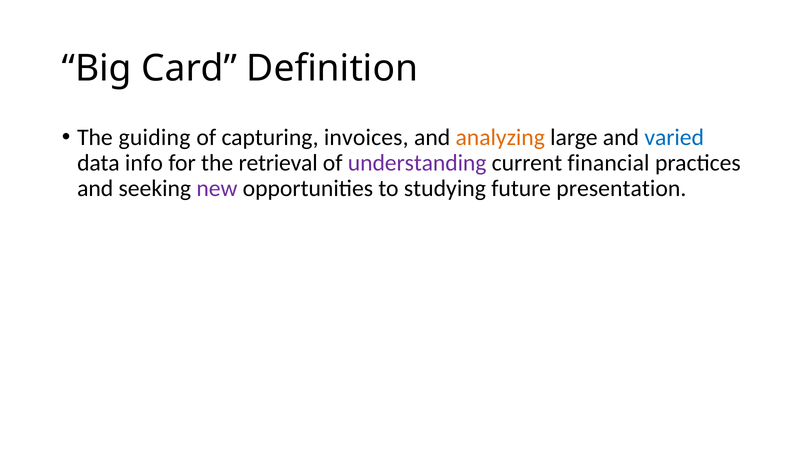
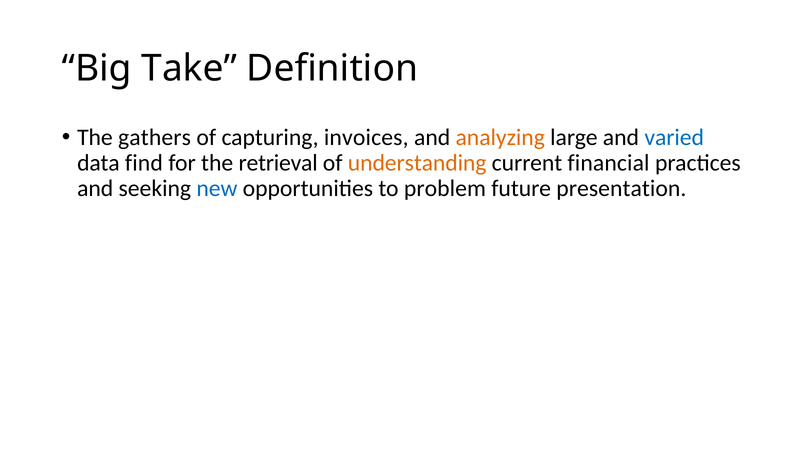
Card: Card -> Take
guiding: guiding -> gathers
info: info -> find
understanding colour: purple -> orange
new colour: purple -> blue
studying: studying -> problem
